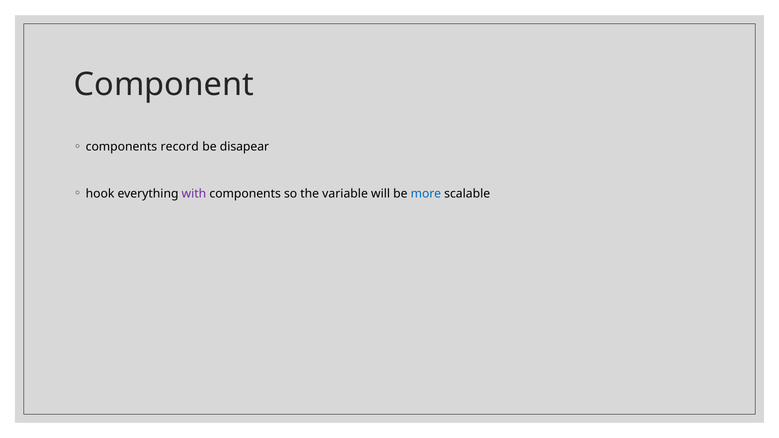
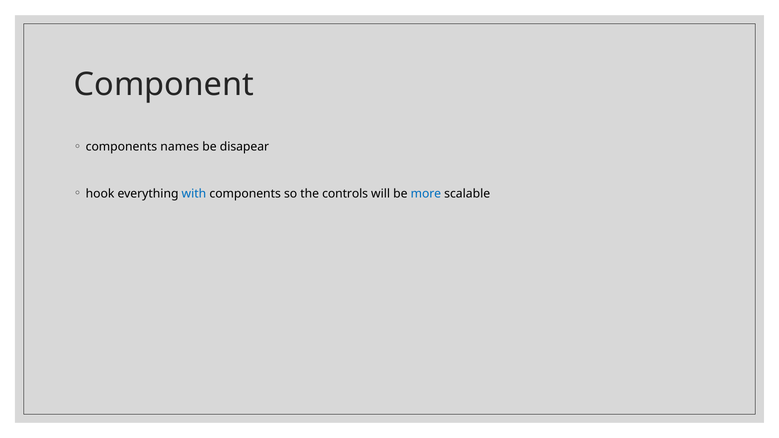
record: record -> names
with colour: purple -> blue
variable: variable -> controls
